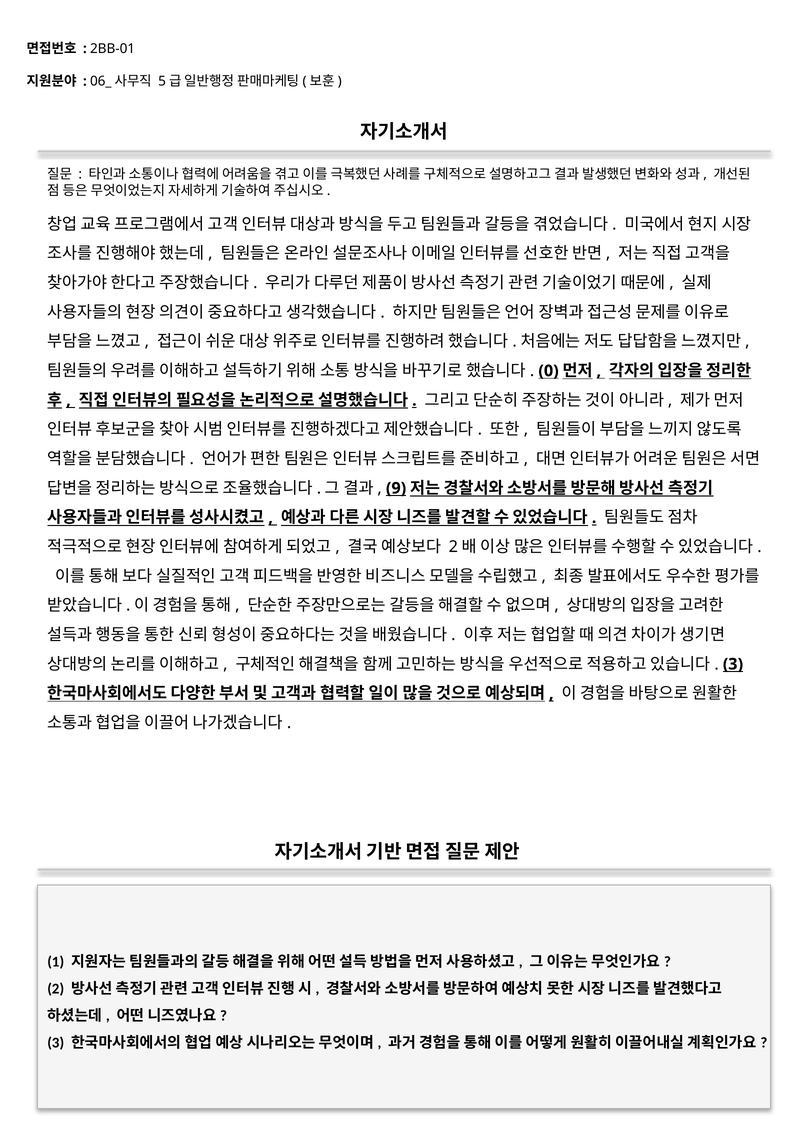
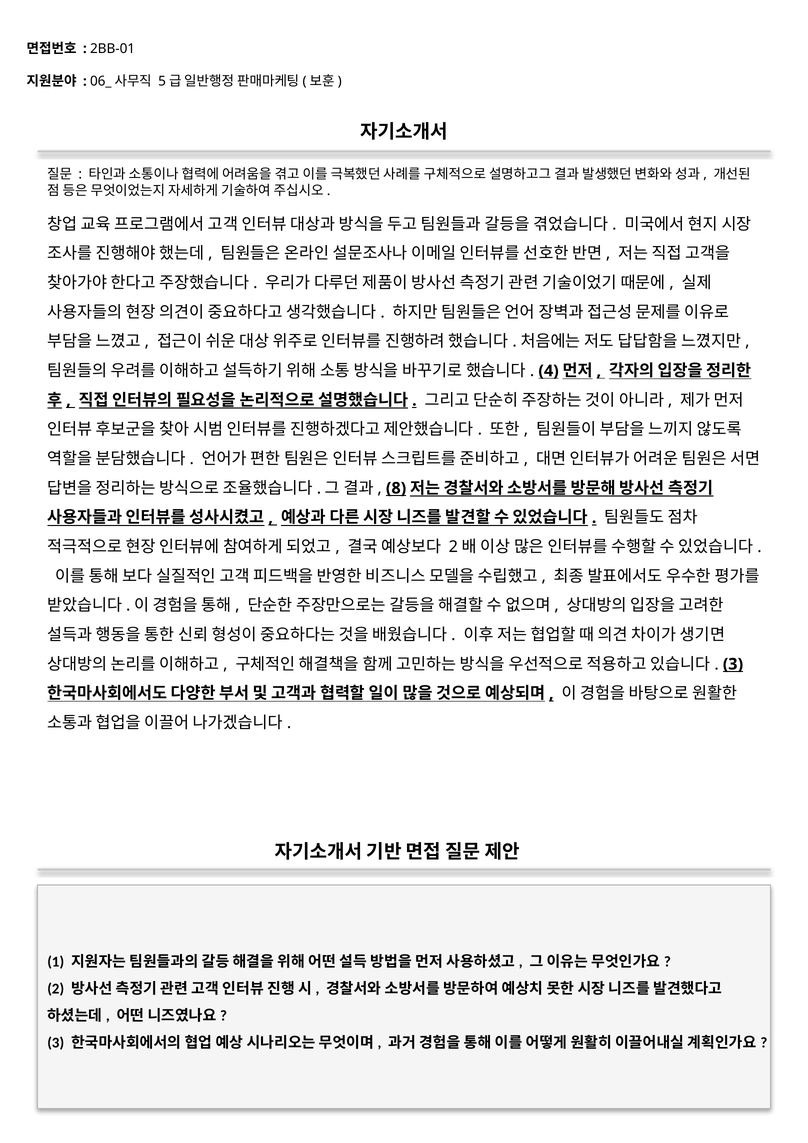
0: 0 -> 4
9: 9 -> 8
